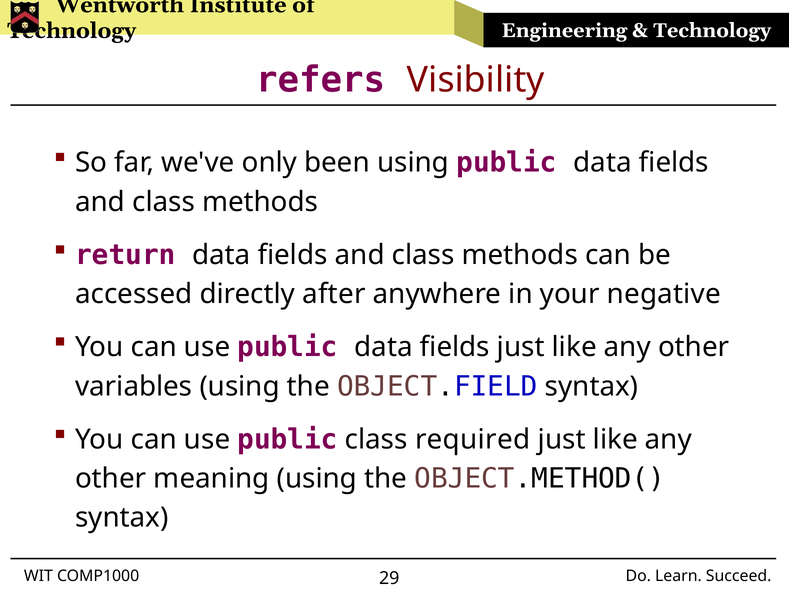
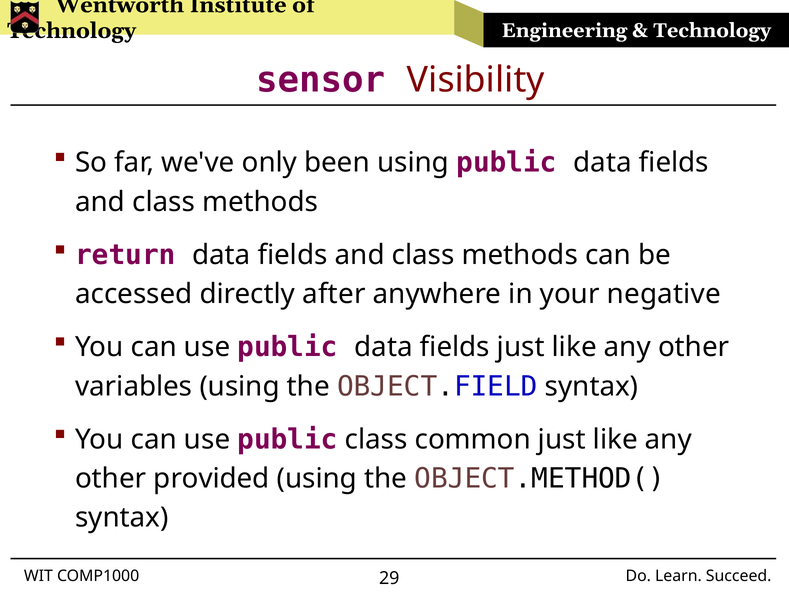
refers: refers -> sensor
required: required -> common
meaning: meaning -> provided
